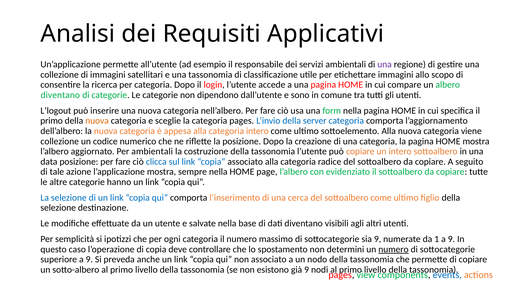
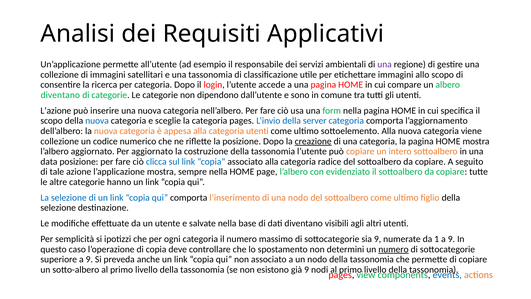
L’logout: L’logout -> L’azione
primo at (52, 121): primo -> scopo
nuova at (97, 121) colour: orange -> blue
categoria intero: intero -> utenti
creazione underline: none -> present
Per ambientali: ambientali -> aggiornato
una cerca: cerca -> nodo
